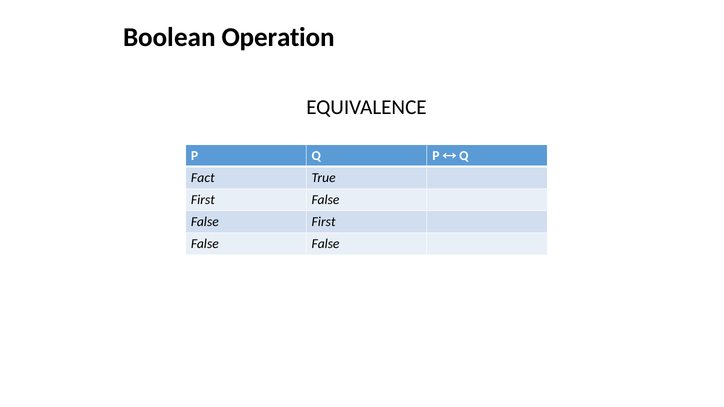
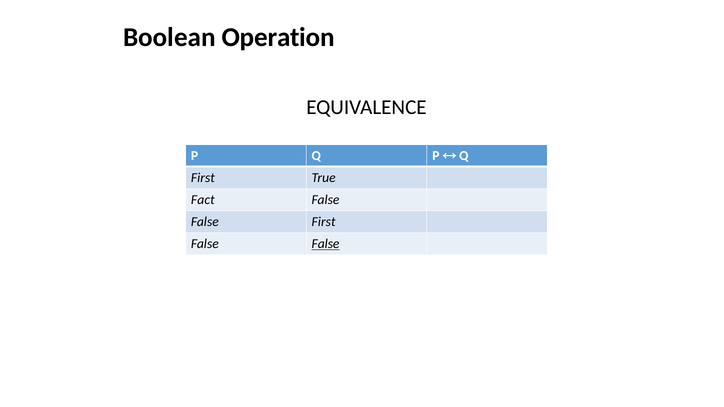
Fact at (203, 178): Fact -> First
First at (203, 200): First -> Fact
False at (326, 244) underline: none -> present
